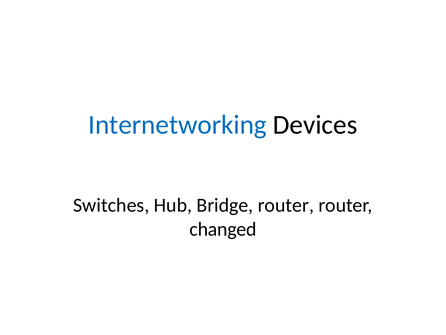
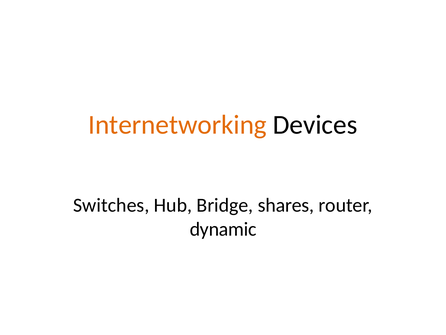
Internetworking colour: blue -> orange
Bridge router: router -> shares
changed: changed -> dynamic
